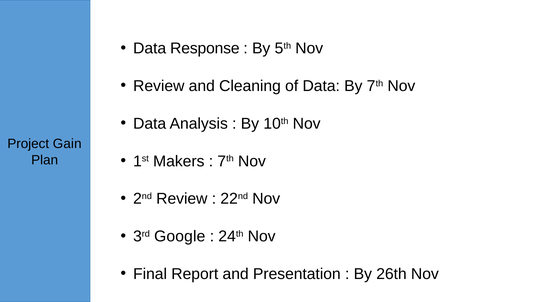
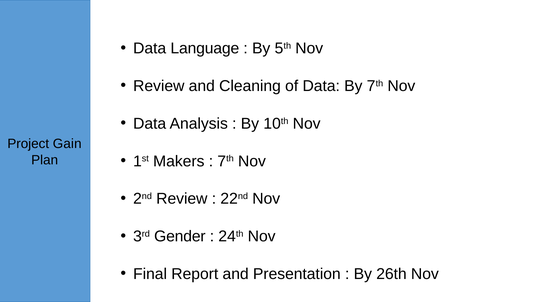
Response: Response -> Language
Google: Google -> Gender
